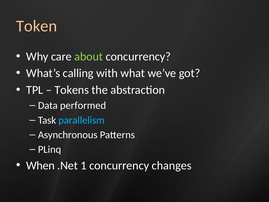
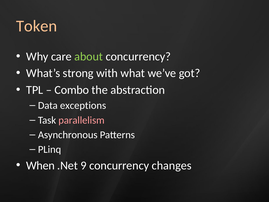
calling: calling -> strong
Tokens: Tokens -> Combo
performed: performed -> exceptions
parallelism colour: light blue -> pink
1: 1 -> 9
